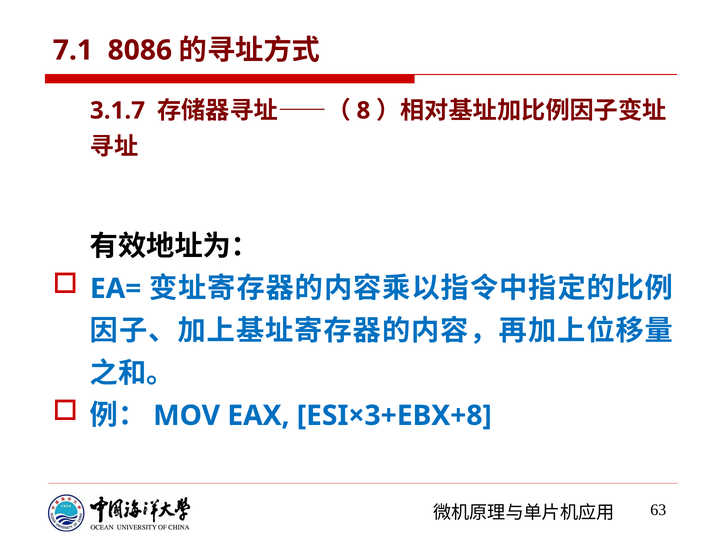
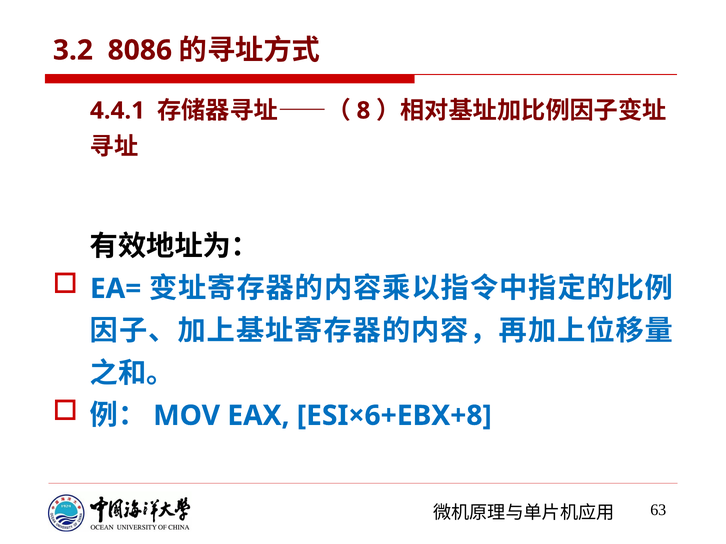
7.1: 7.1 -> 3.2
3.1.7: 3.1.7 -> 4.4.1
ESI×3+EBX+8: ESI×3+EBX+8 -> ESI×6+EBX+8
